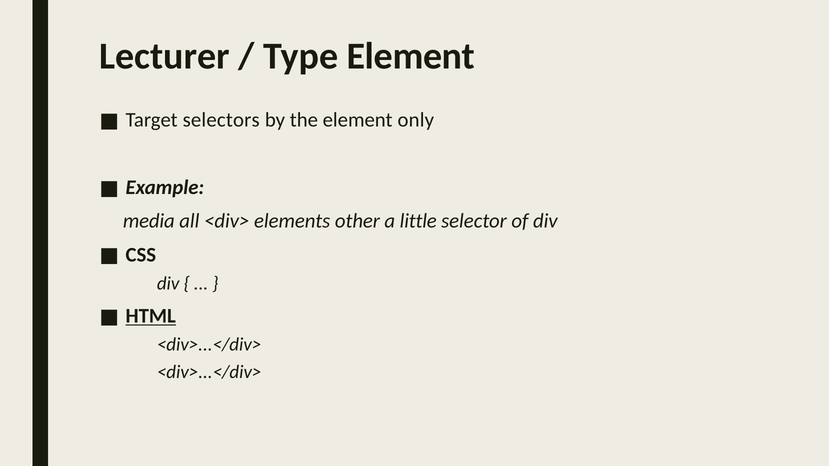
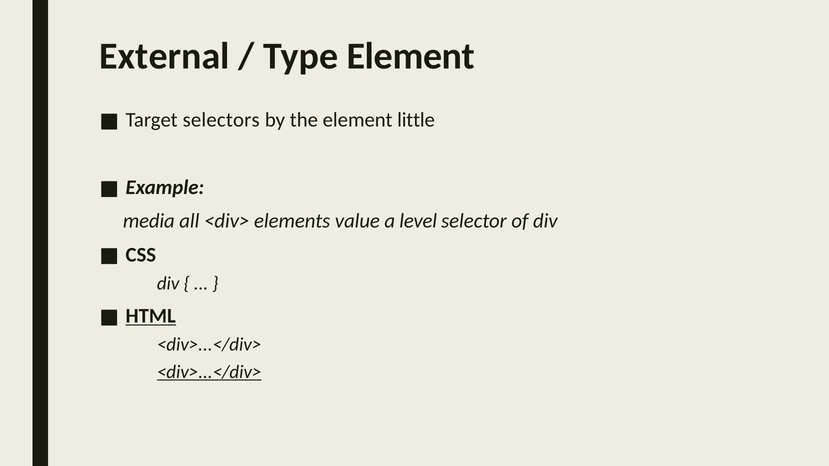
Lecturer: Lecturer -> External
only: only -> little
other: other -> value
little: little -> level
<div>...</div> at (209, 372) underline: none -> present
